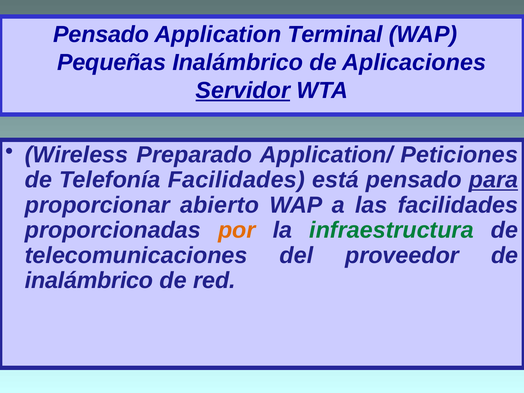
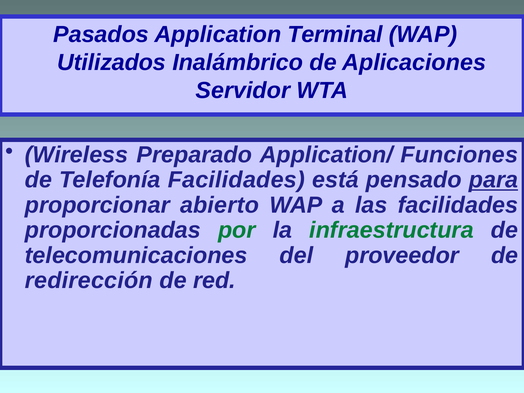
Pensado at (101, 35): Pensado -> Pasados
Pequeñas: Pequeñas -> Utilizados
Servidor underline: present -> none
Peticiones: Peticiones -> Funciones
por colour: orange -> green
inalámbrico at (89, 281): inalámbrico -> redirección
